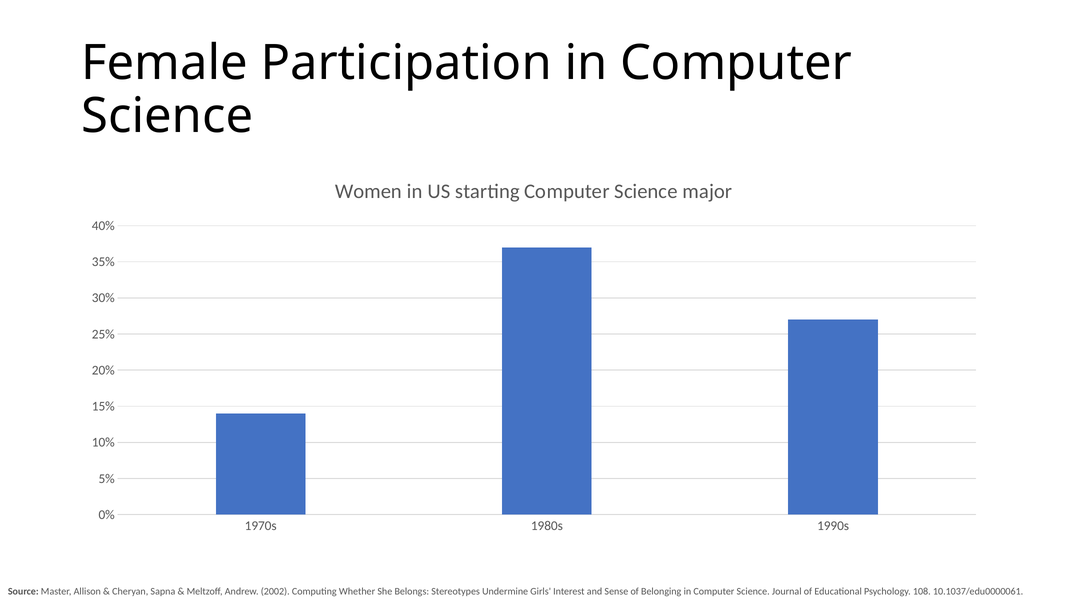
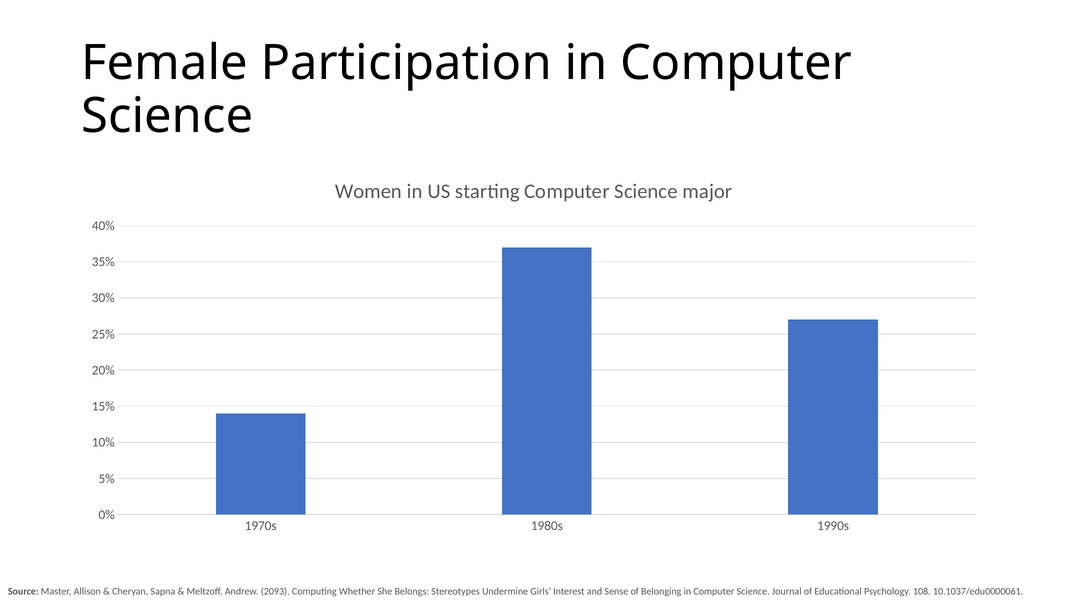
2002: 2002 -> 2093
